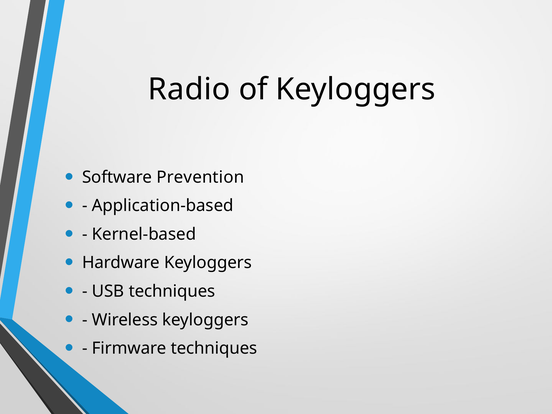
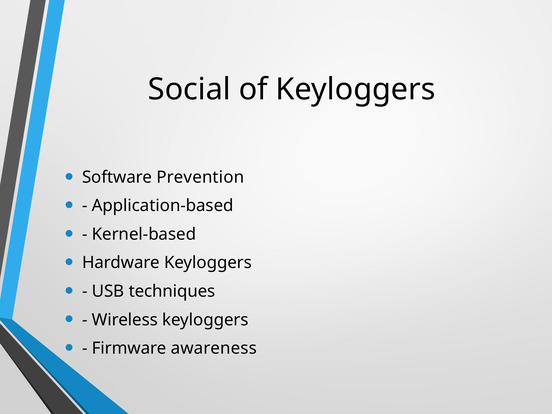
Radio: Radio -> Social
Firmware techniques: techniques -> awareness
